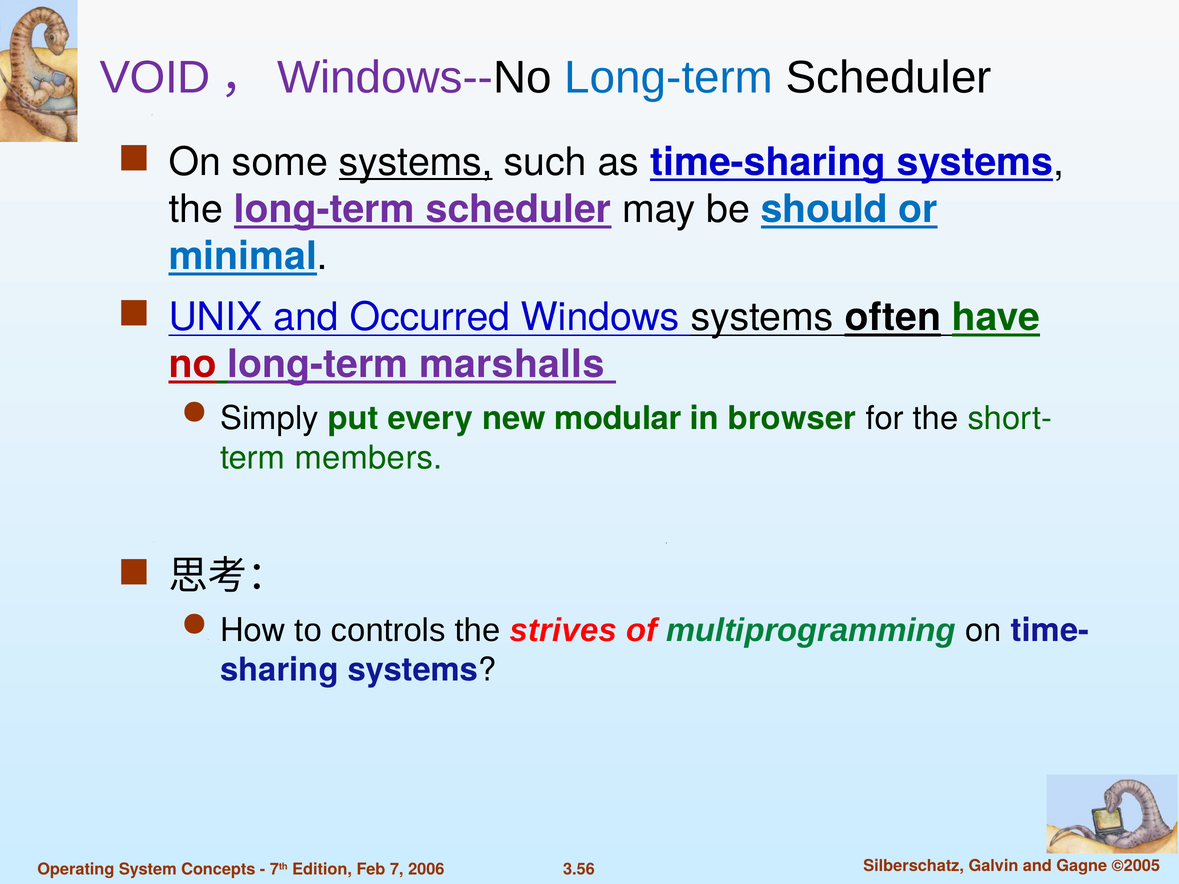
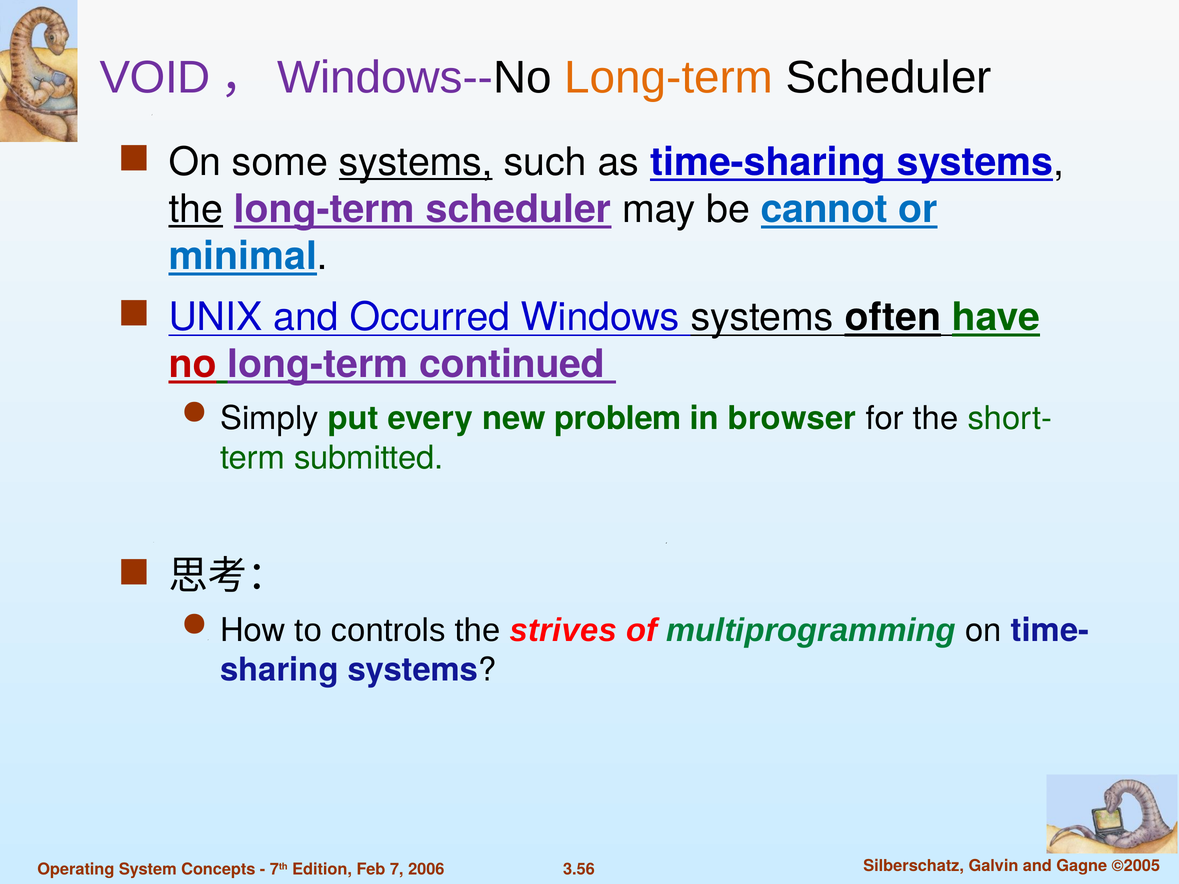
Long-term at (669, 78) colour: blue -> orange
the at (196, 209) underline: none -> present
should: should -> cannot
marshalls: marshalls -> continued
modular: modular -> problem
members: members -> submitted
